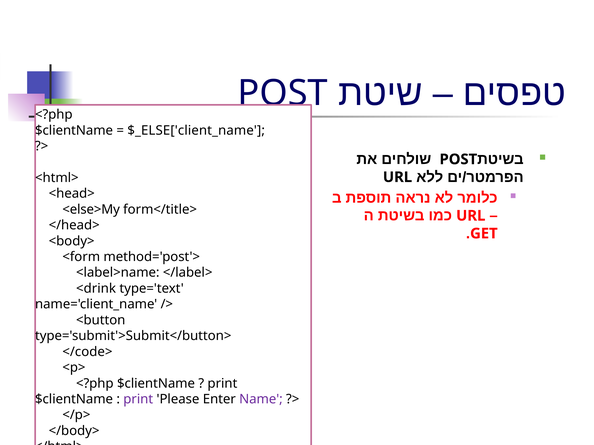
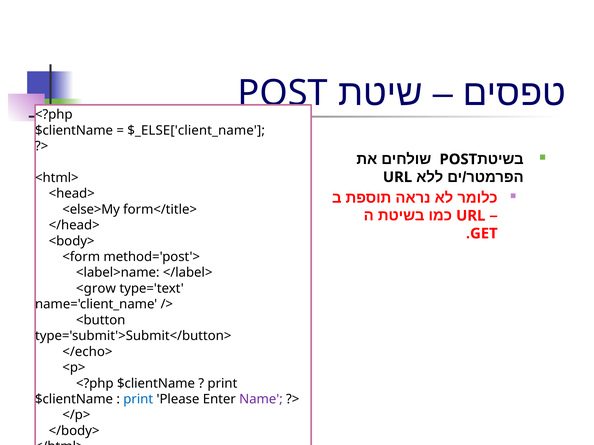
<drink: <drink -> <grow
</code>: </code> -> </echo>
print at (138, 400) colour: purple -> blue
